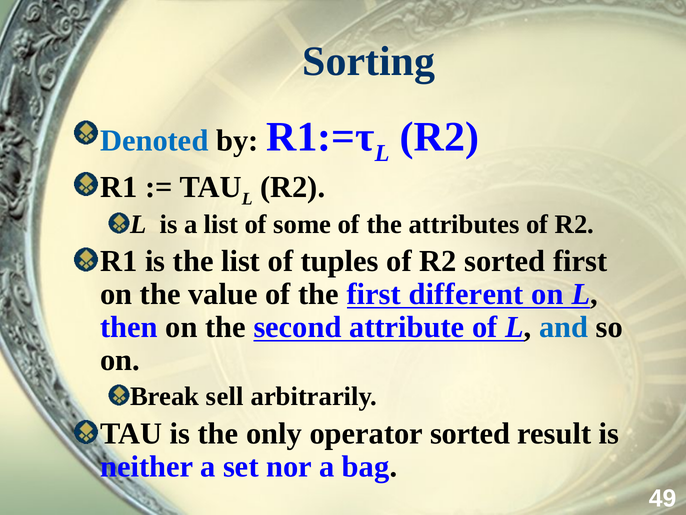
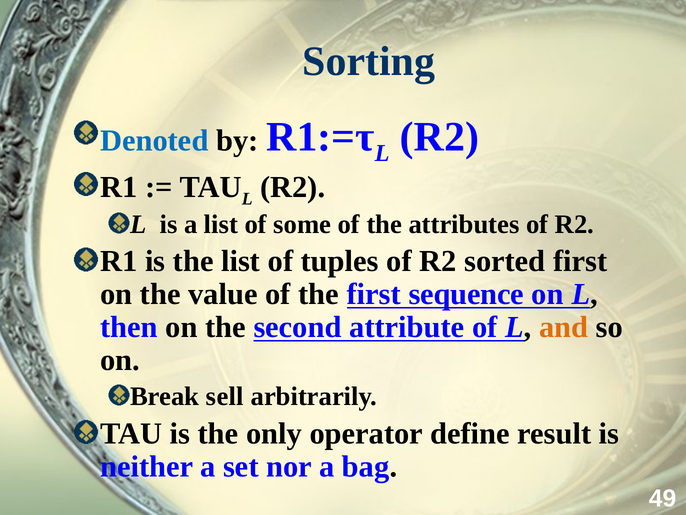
different: different -> sequence
and colour: blue -> orange
operator sorted: sorted -> define
